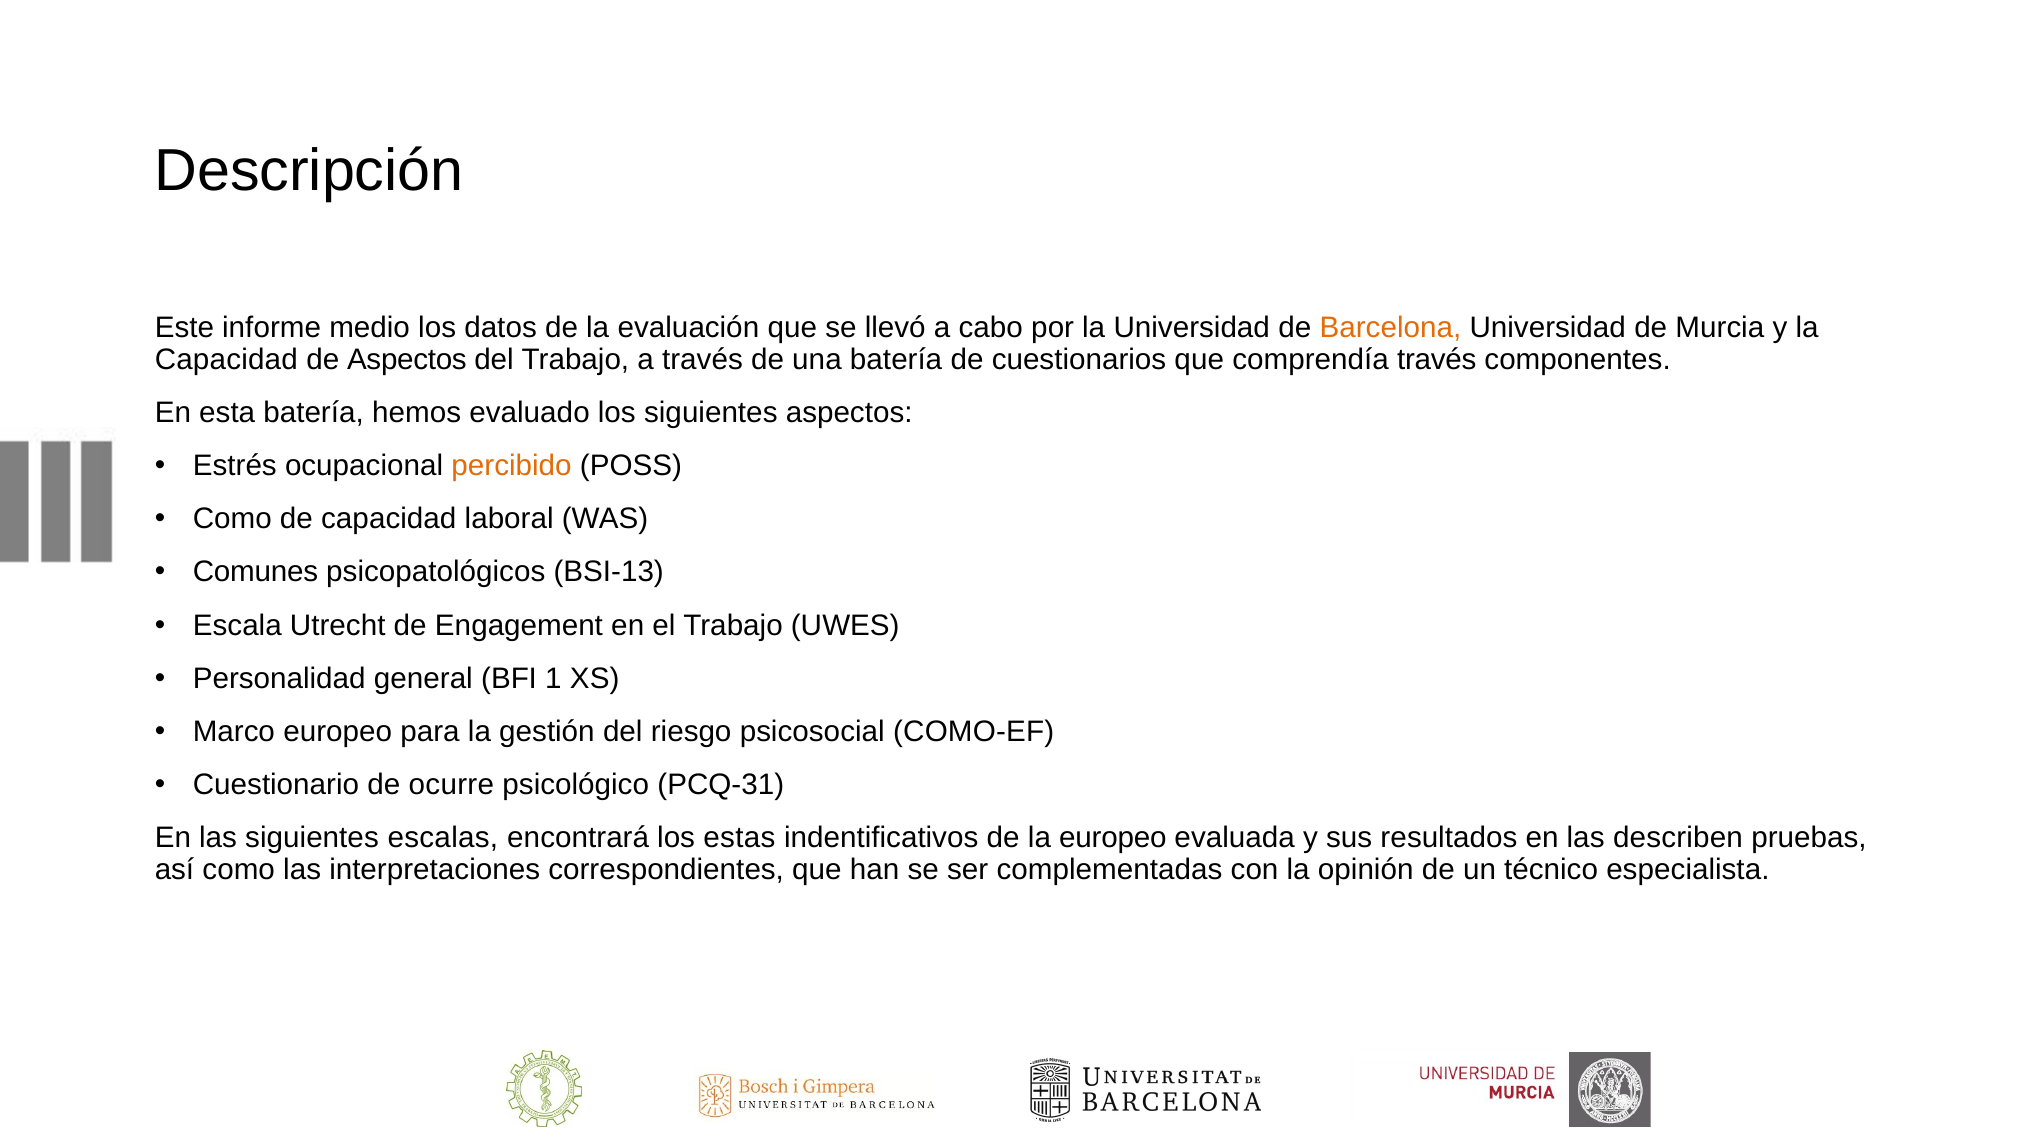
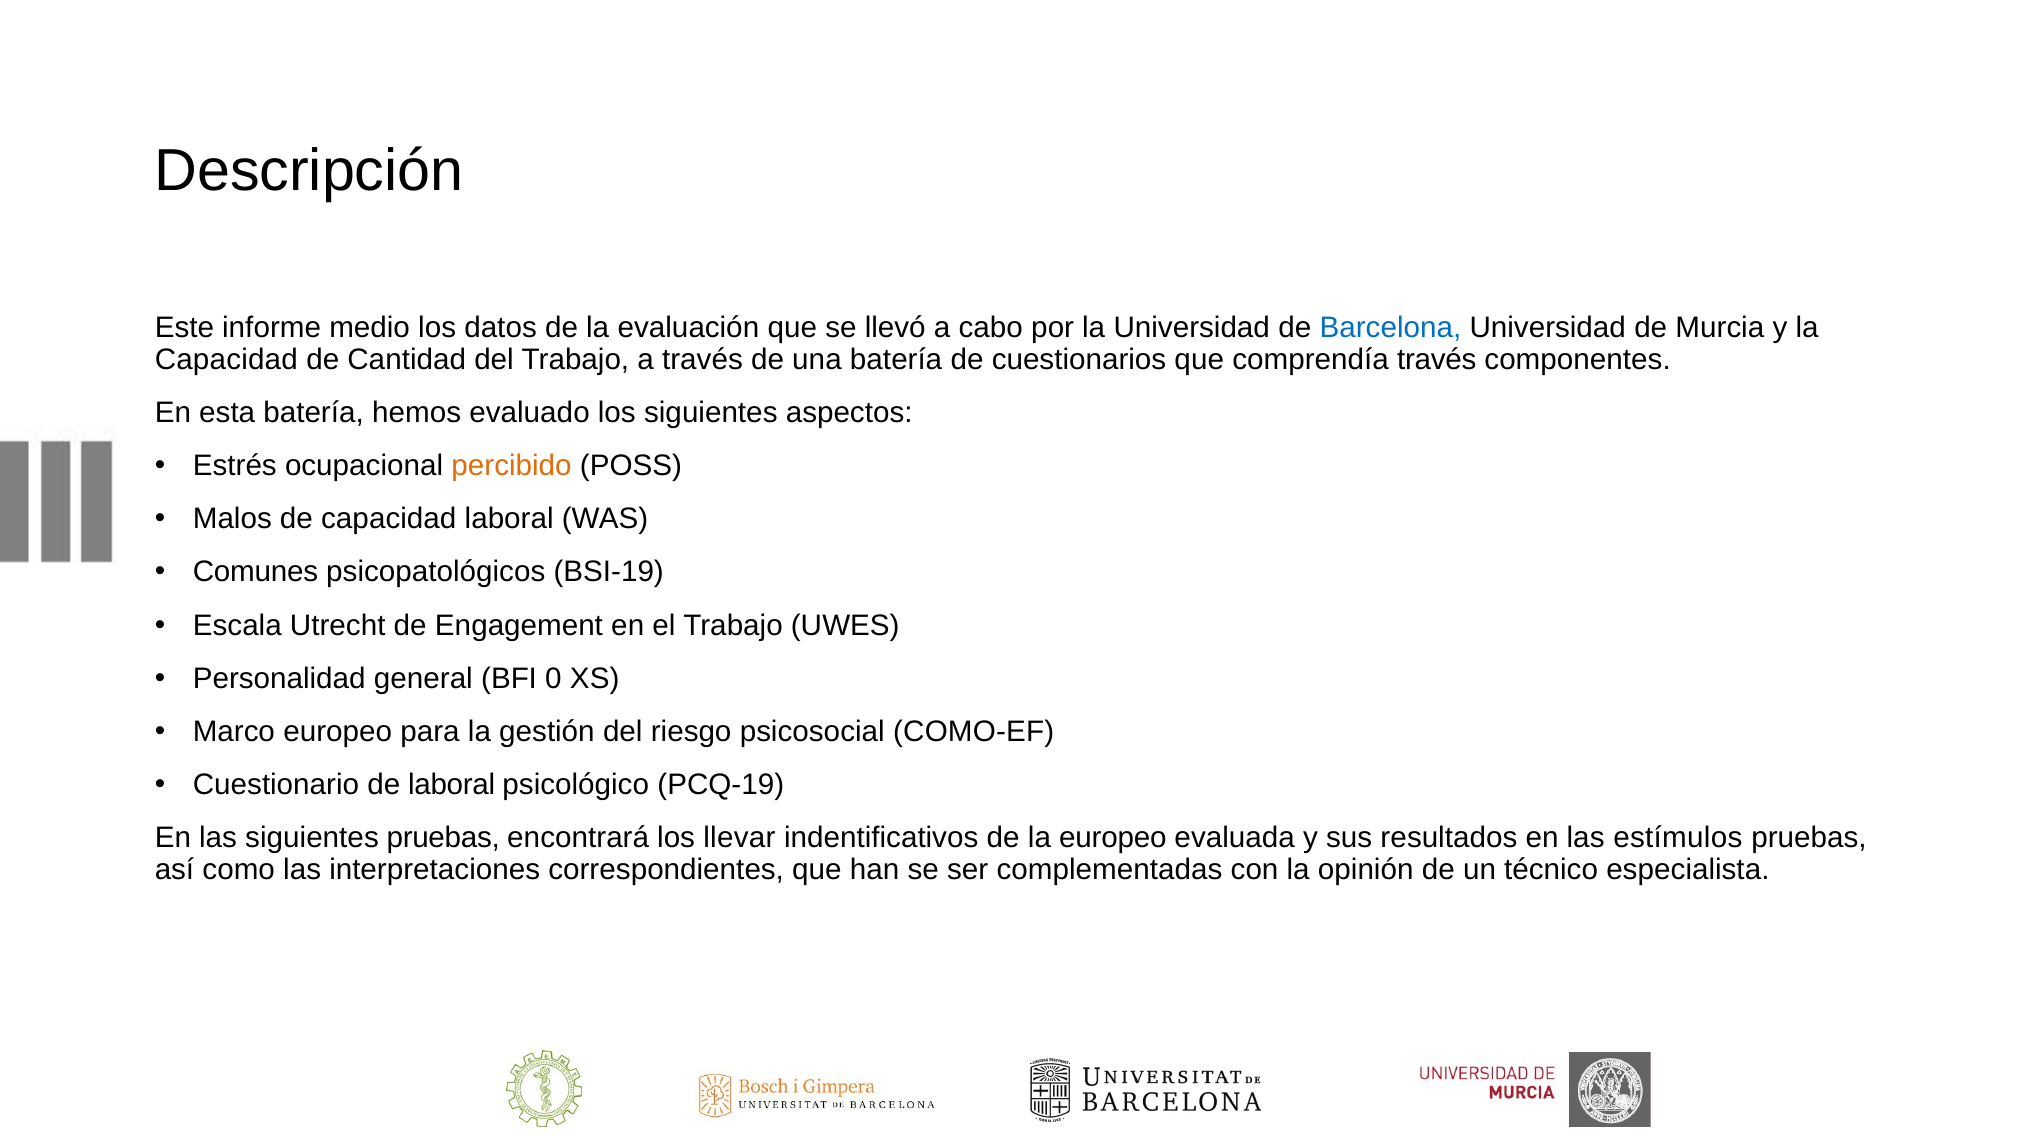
Barcelona colour: orange -> blue
de Aspectos: Aspectos -> Cantidad
Como at (232, 519): Como -> Malos
BSI-13: BSI-13 -> BSI-19
1: 1 -> 0
de ocurre: ocurre -> laboral
PCQ-31: PCQ-31 -> PCQ-19
siguientes escalas: escalas -> pruebas
estas: estas -> llevar
describen: describen -> estímulos
